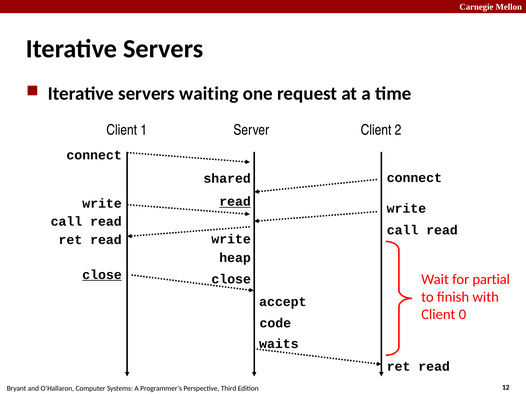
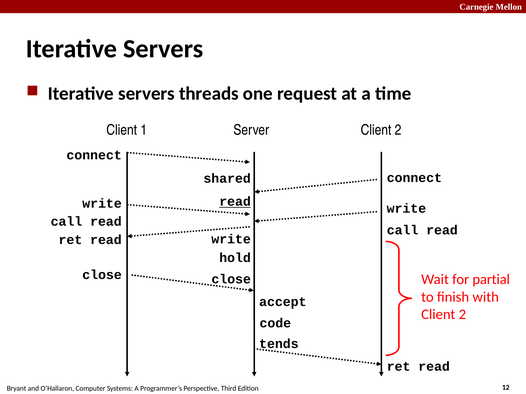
waiting: waiting -> threads
heap: heap -> hold
close at (102, 275) underline: present -> none
0 at (462, 315): 0 -> 2
waits: waits -> tends
